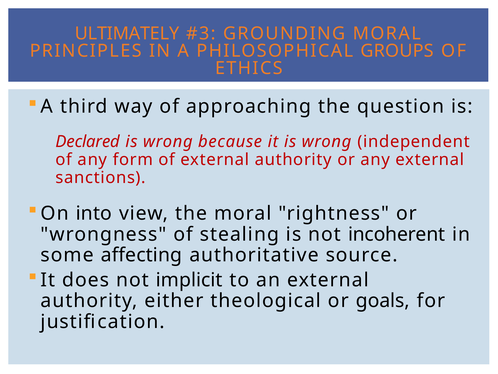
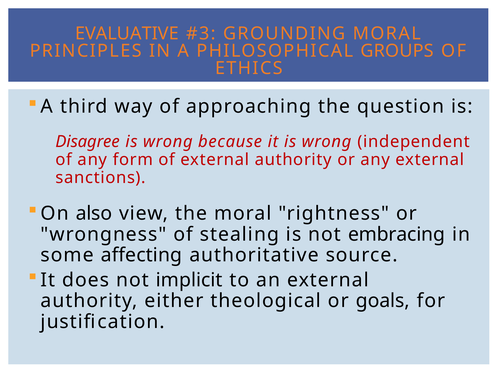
ULTIMATELY: ULTIMATELY -> EVALUATIVE
Declared: Declared -> Disagree
into: into -> also
incoherent: incoherent -> embracing
